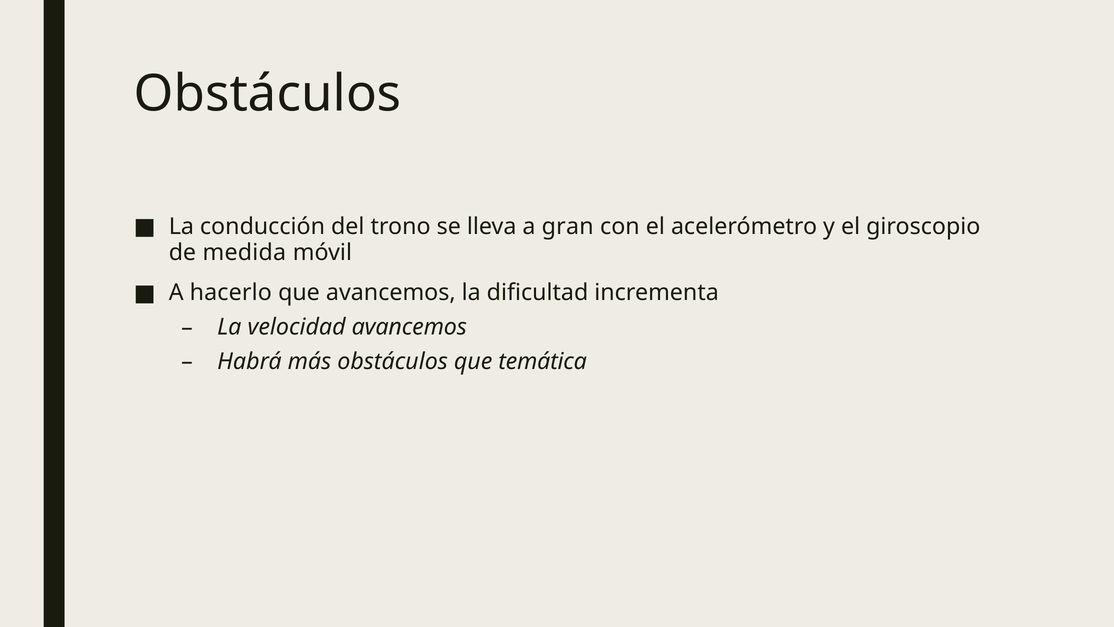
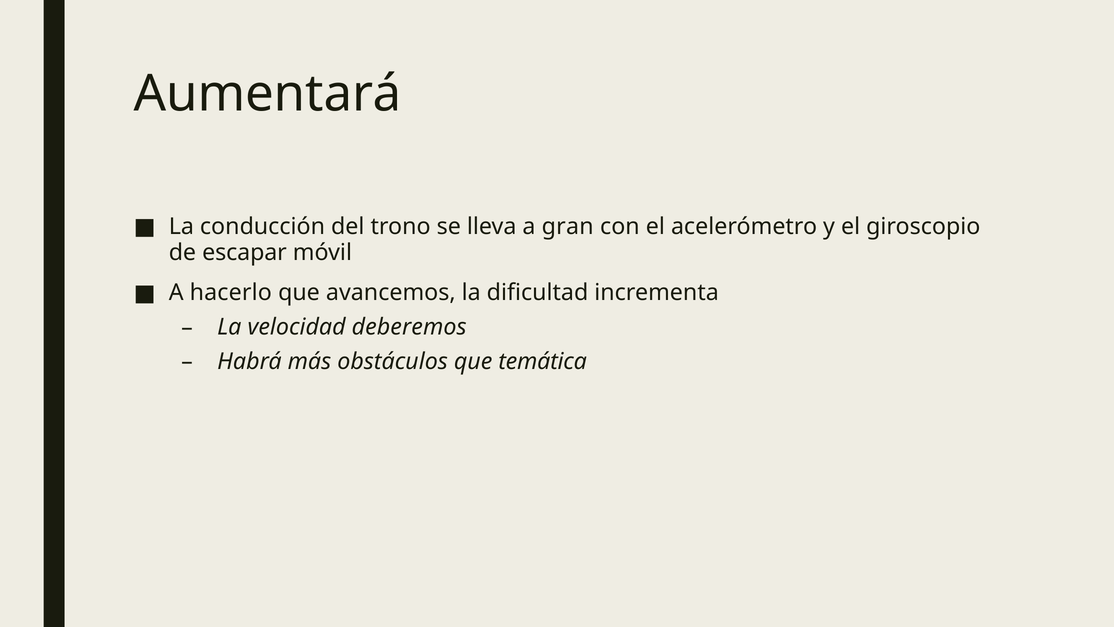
Obstáculos at (268, 94): Obstáculos -> Aumentará
medida: medida -> escapar
velocidad avancemos: avancemos -> deberemos
